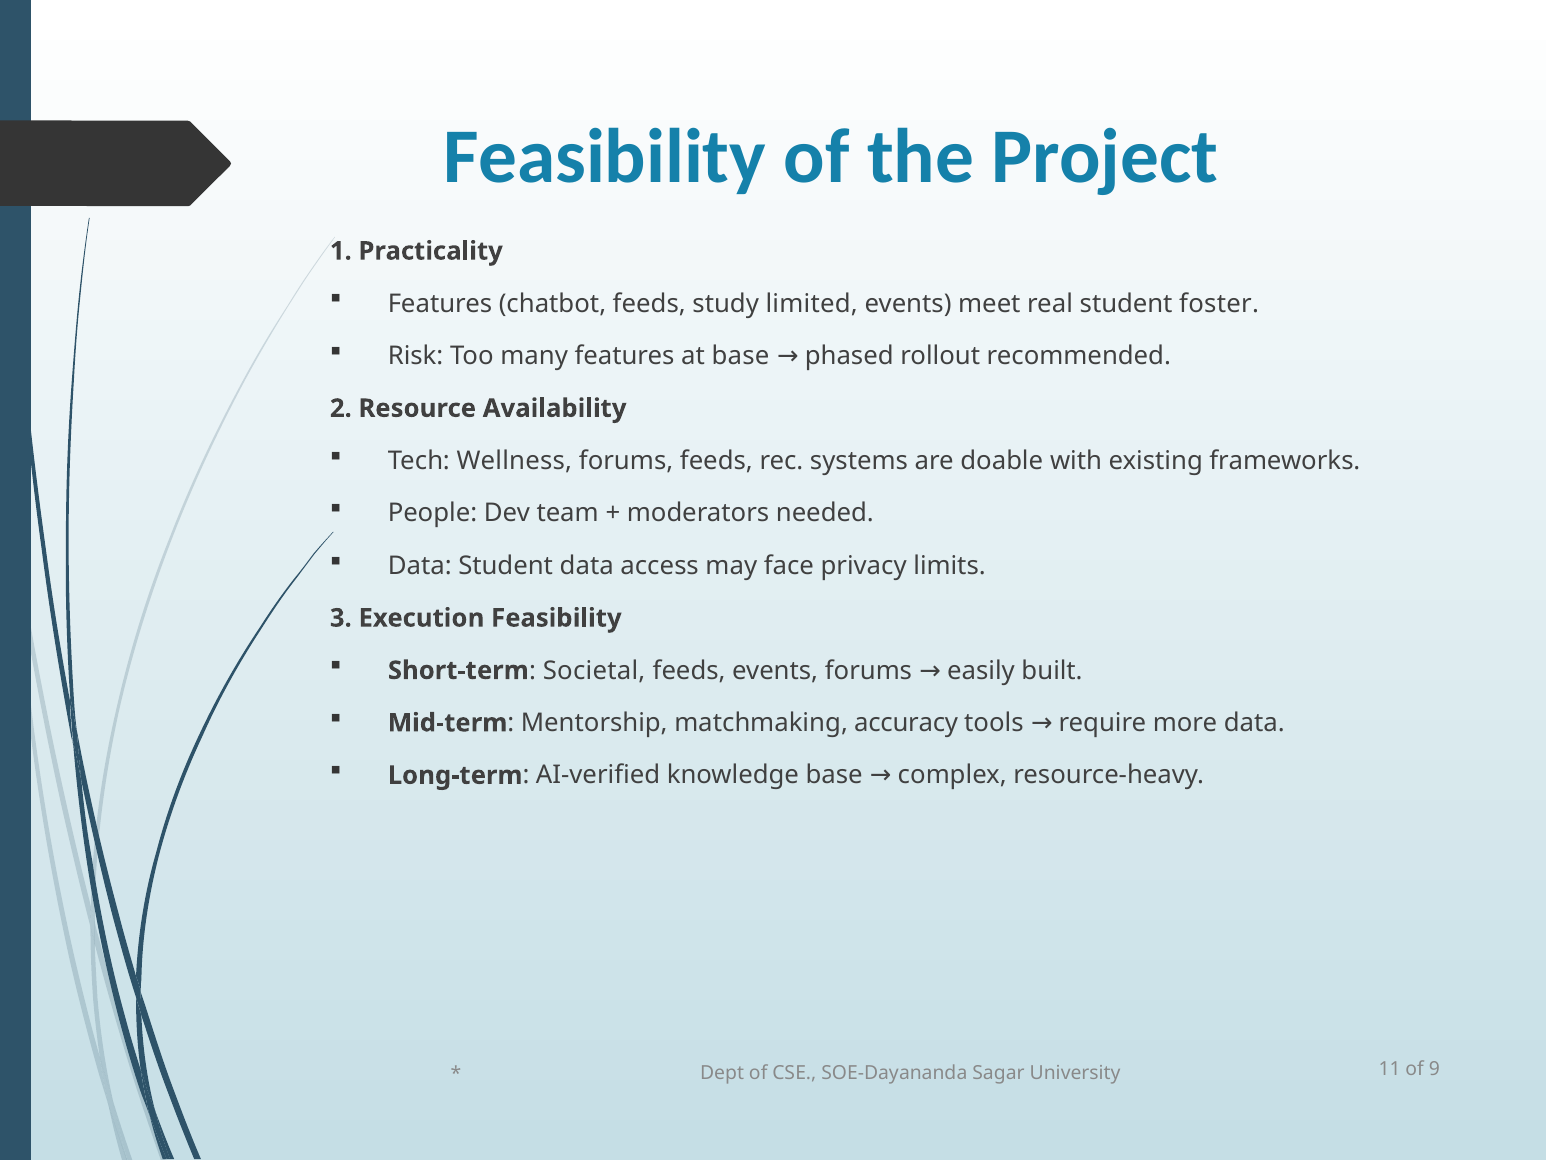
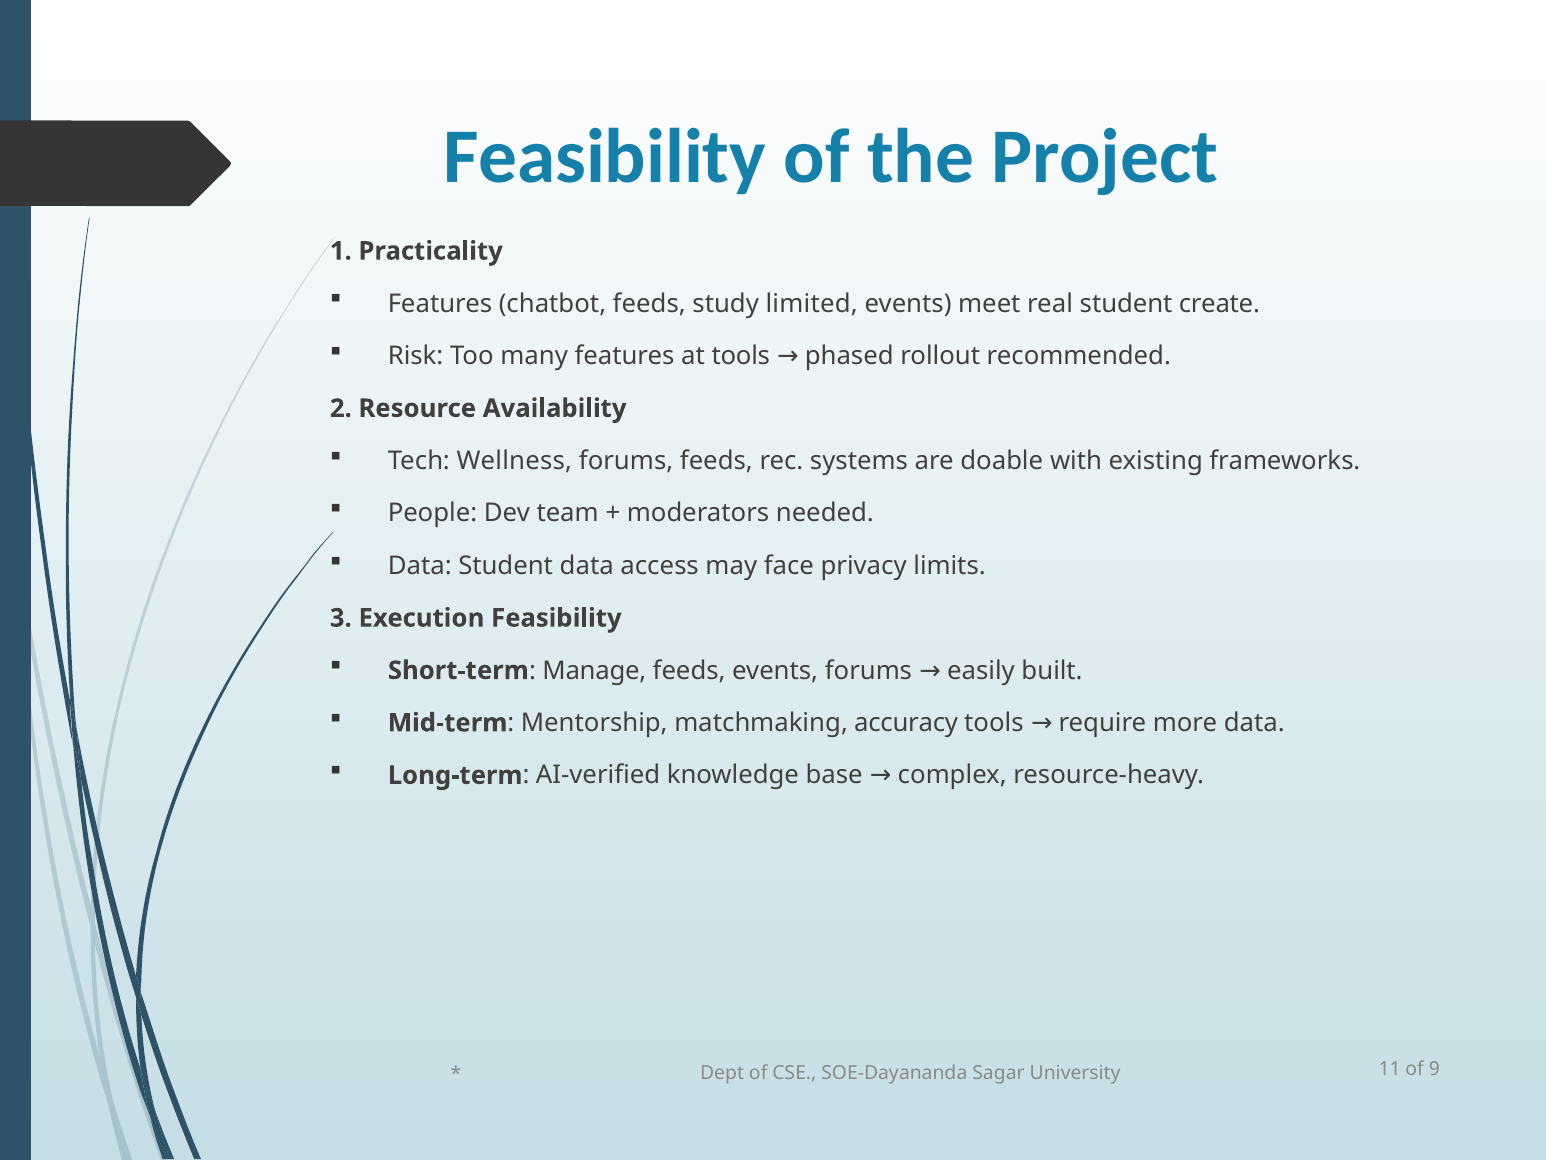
foster: foster -> create
at base: base -> tools
Societal: Societal -> Manage
